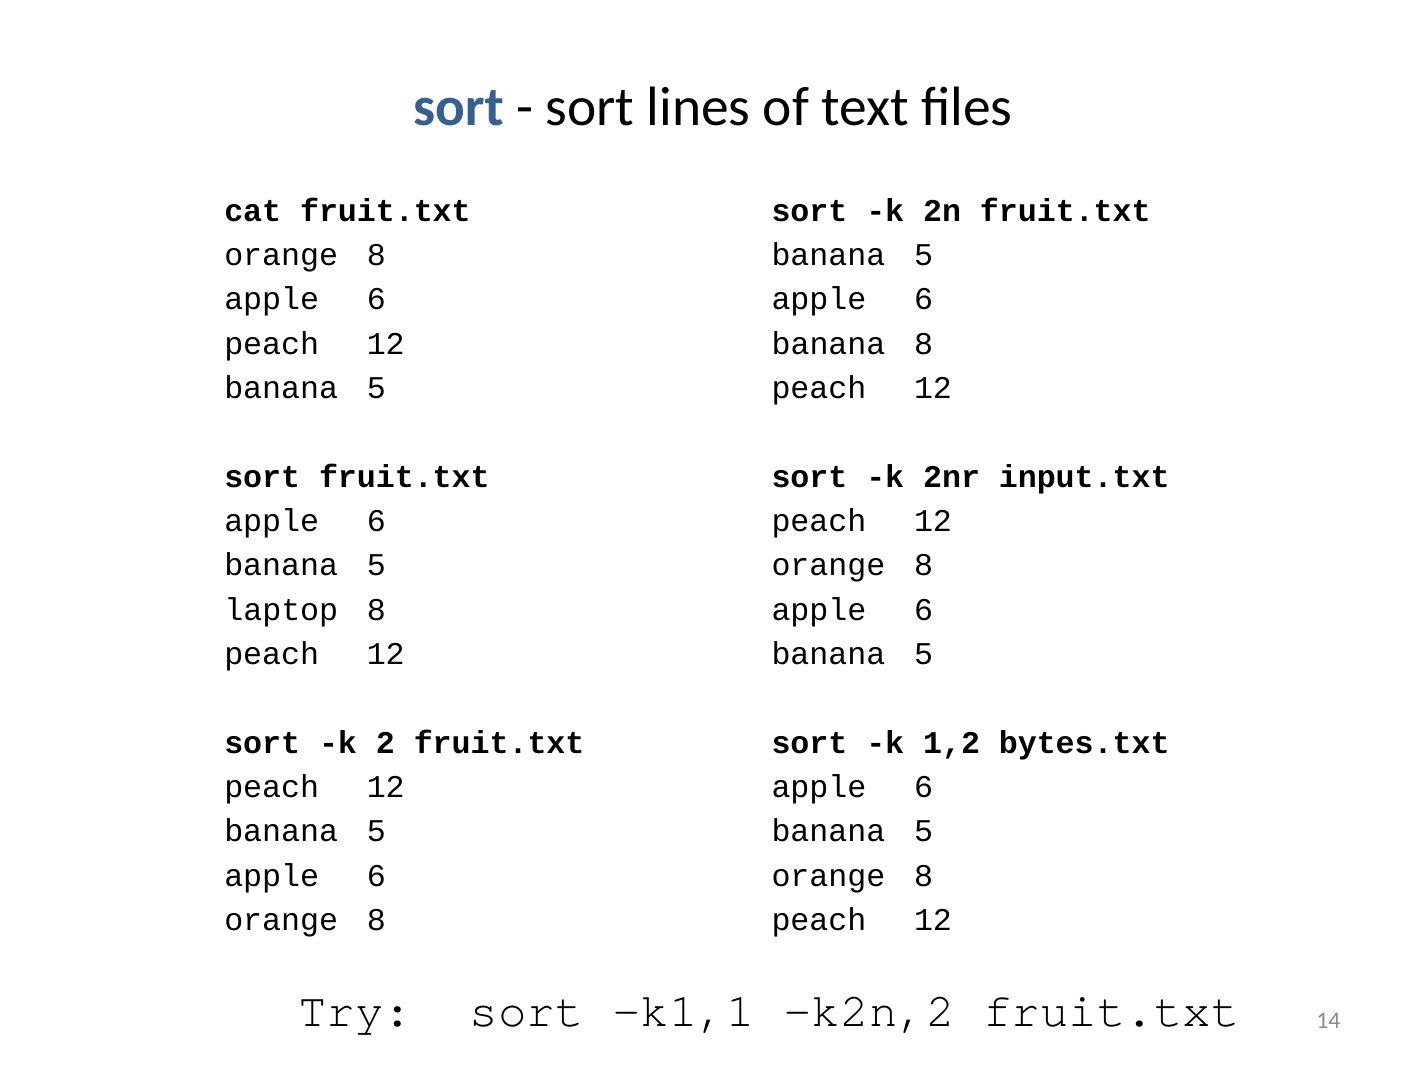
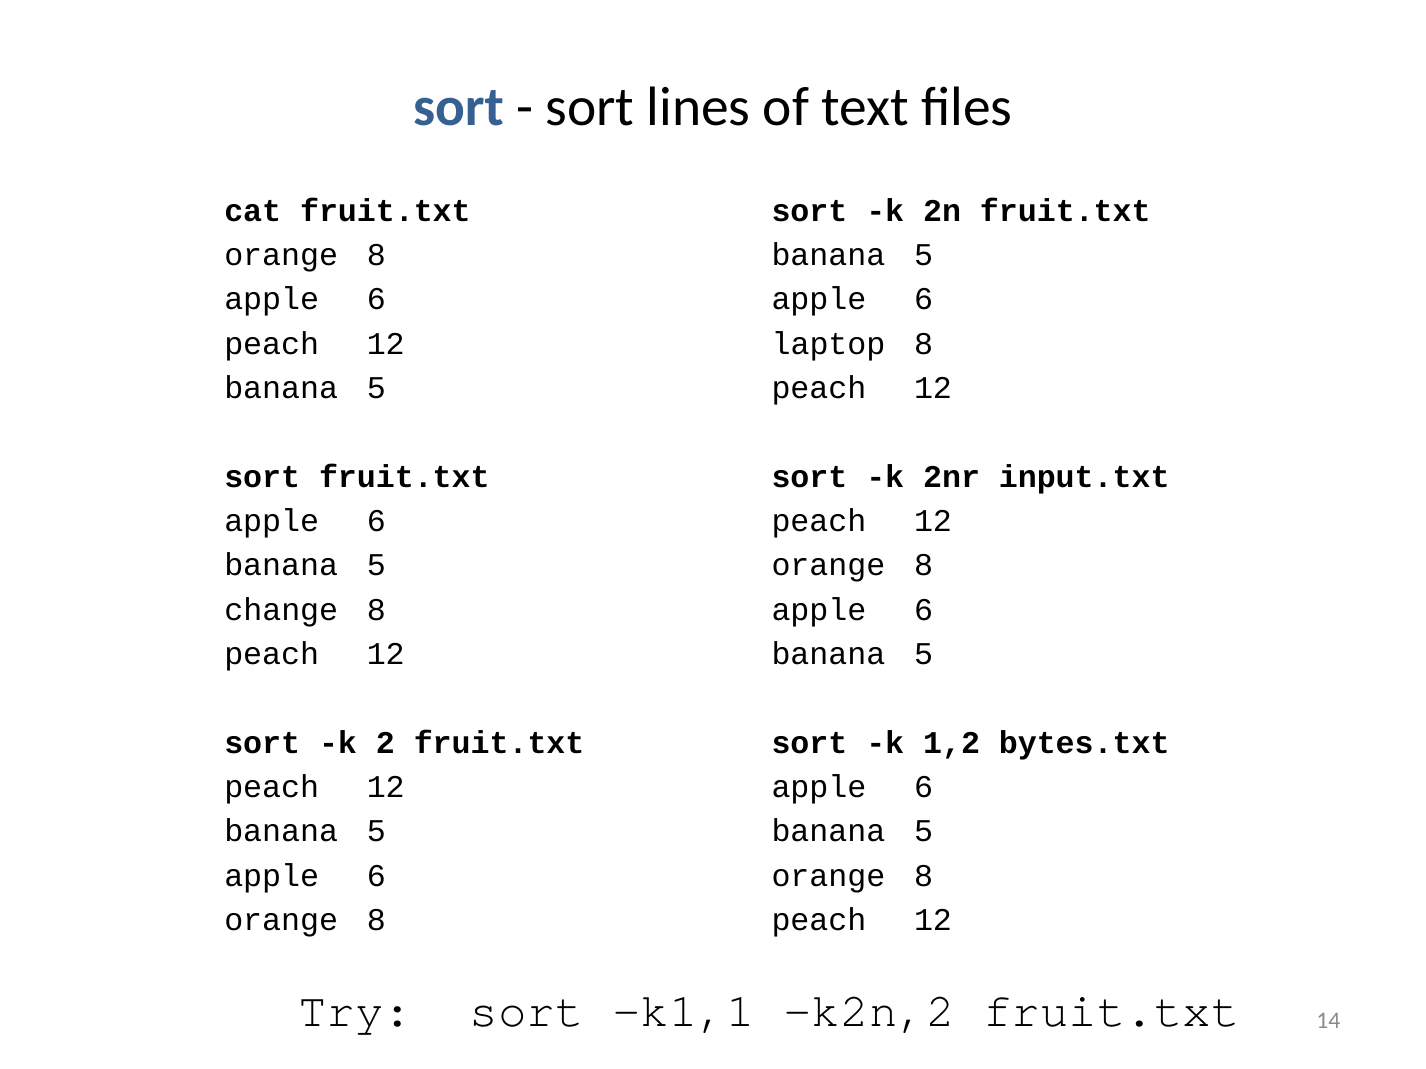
banana at (828, 344): banana -> laptop
laptop: laptop -> change
